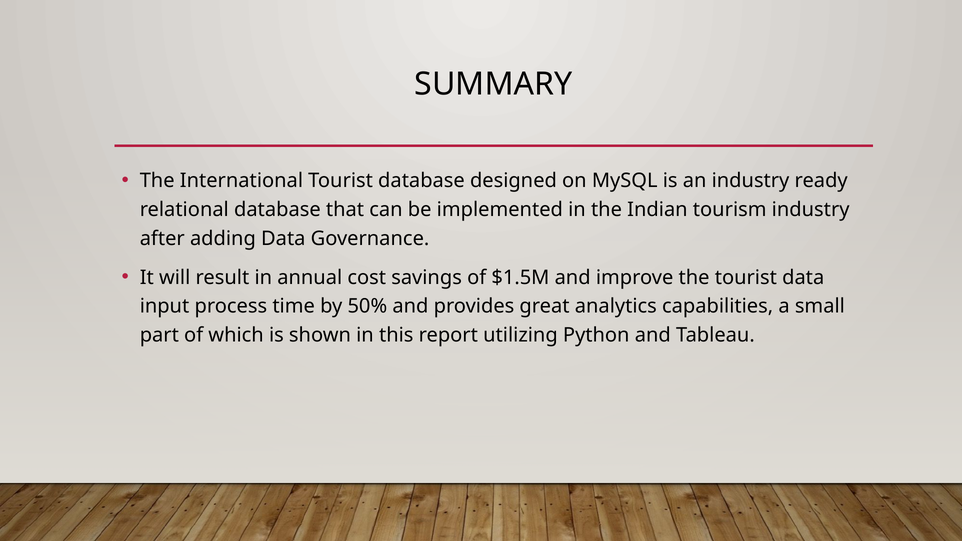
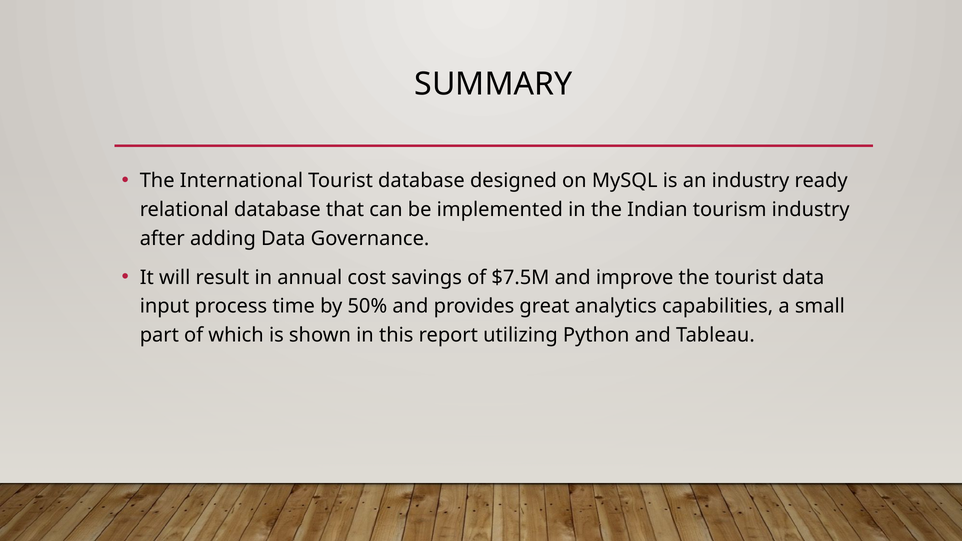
$1.5M: $1.5M -> $7.5M
